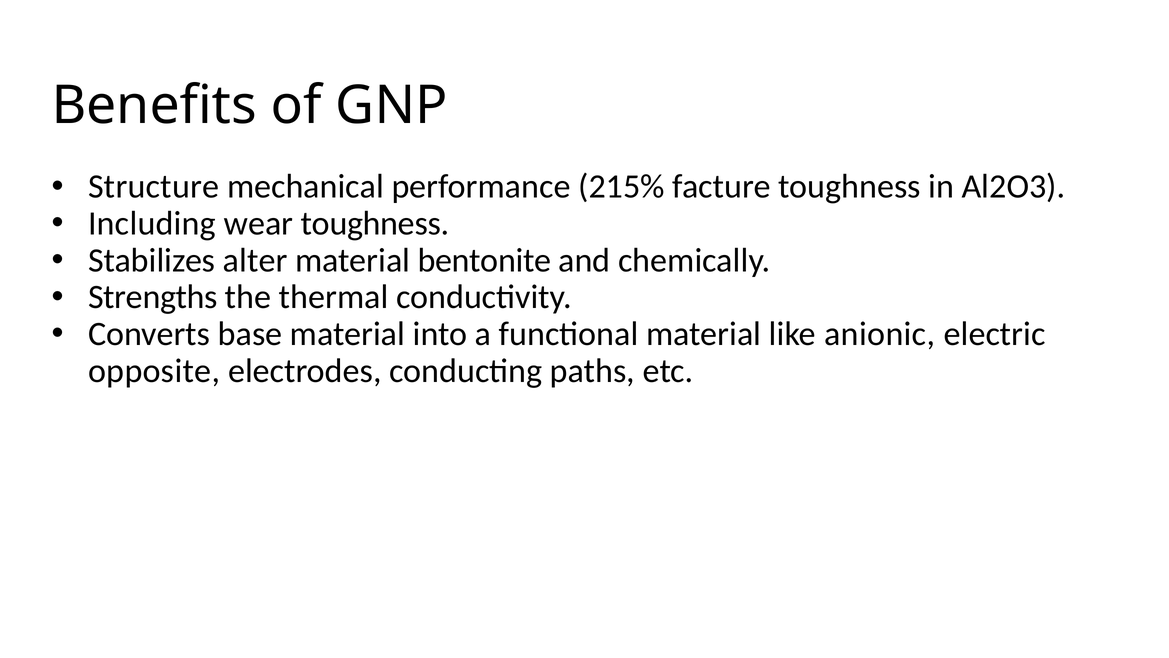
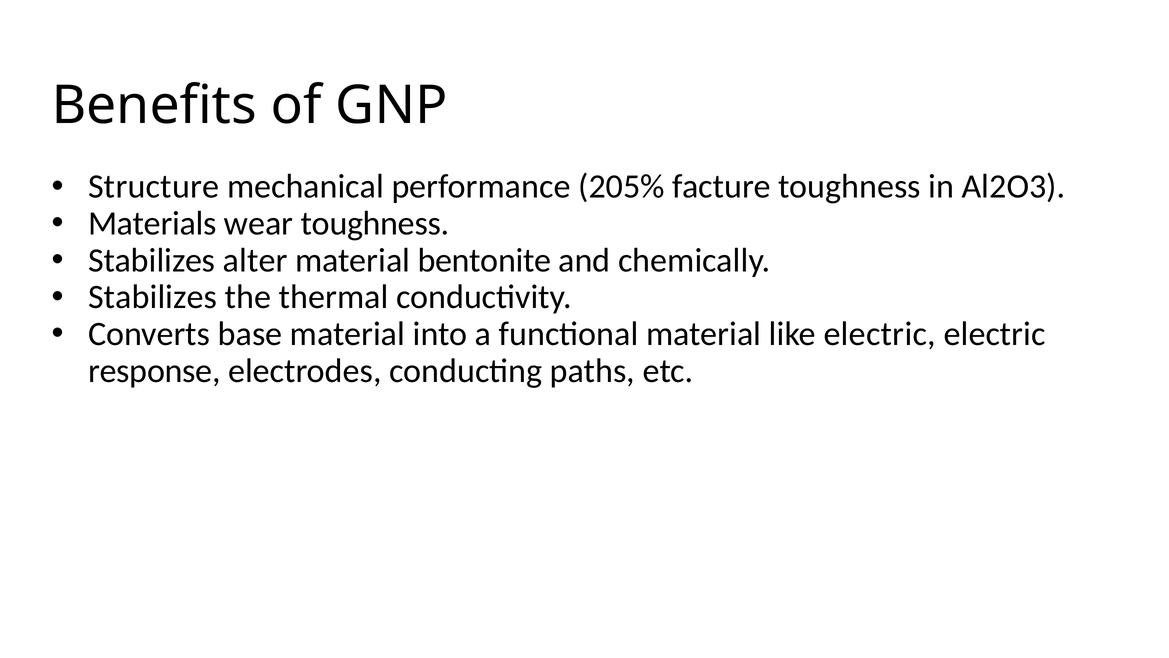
215%: 215% -> 205%
Including: Including -> Materials
Strengths at (153, 297): Strengths -> Stabilizes
like anionic: anionic -> electric
opposite: opposite -> response
